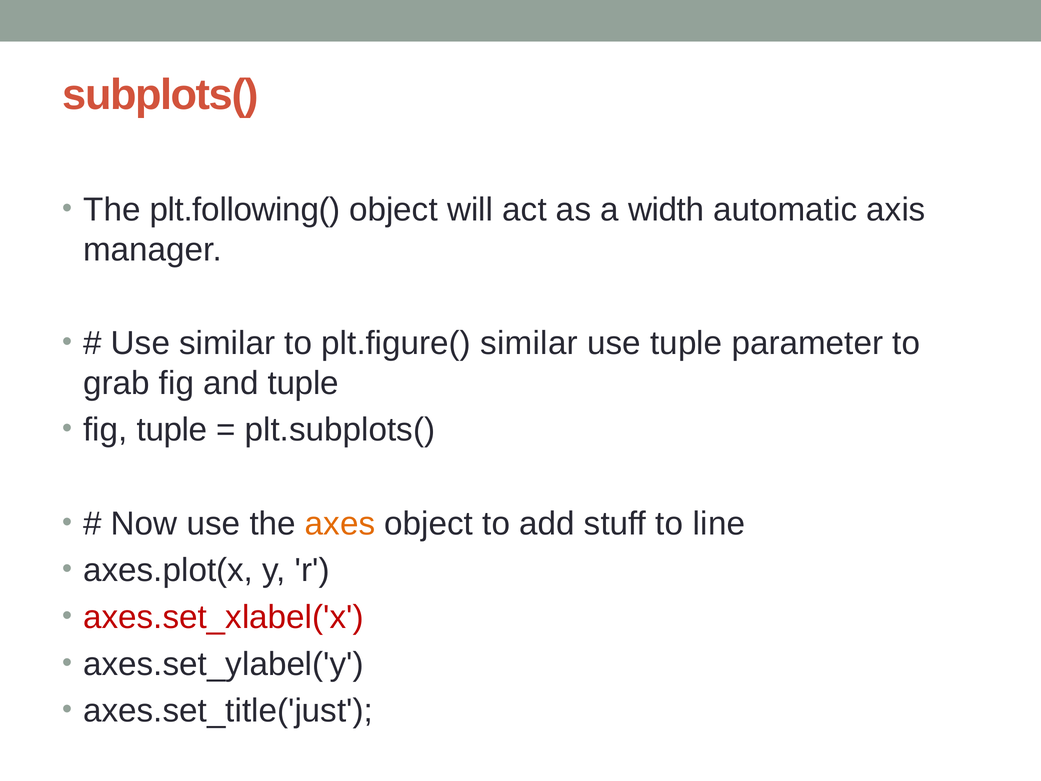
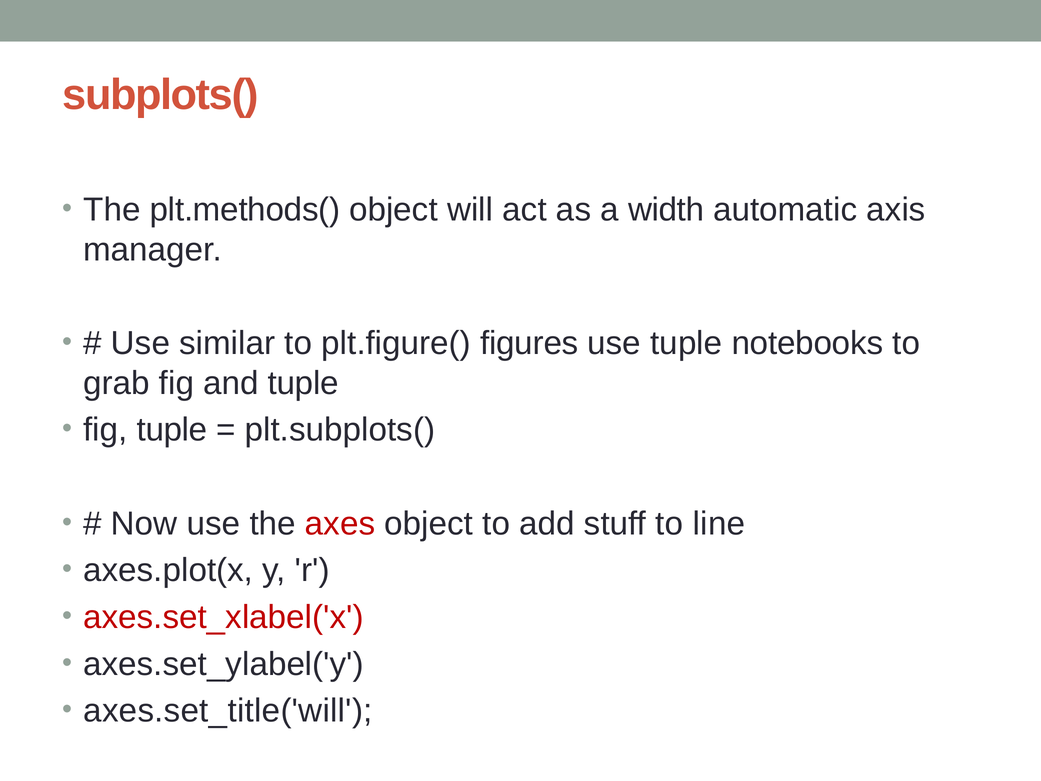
plt.following(: plt.following( -> plt.methods(
plt.figure( similar: similar -> figures
parameter: parameter -> notebooks
axes colour: orange -> red
axes.set_title('just: axes.set_title('just -> axes.set_title('will
